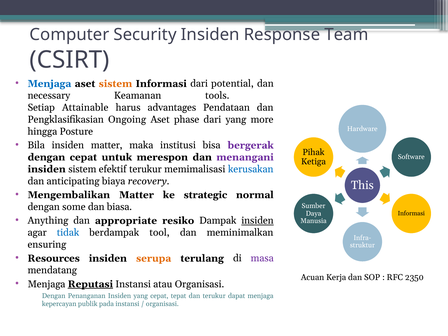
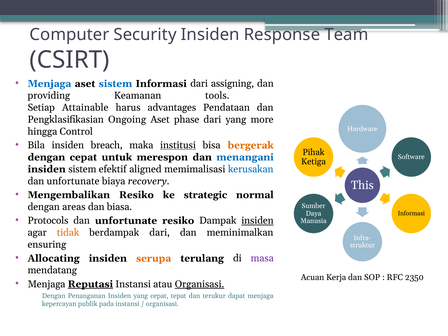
sistem at (115, 84) colour: orange -> blue
potential: potential -> assigning
necessary: necessary -> providing
Posture: Posture -> Control
insiden matter: matter -> breach
institusi underline: none -> present
bergerak colour: purple -> orange
menangani colour: purple -> blue
efektif terukur: terukur -> aligned
anticipating at (73, 181): anticipating -> unfortunate
Mengembalikan Matter: Matter -> Resiko
some: some -> areas
Anything: Anything -> Protocols
appropriate at (126, 221): appropriate -> unfortunate
tidak colour: blue -> orange
berdampak tool: tool -> dari
Resources: Resources -> Allocating
Organisasi at (199, 284) underline: none -> present
